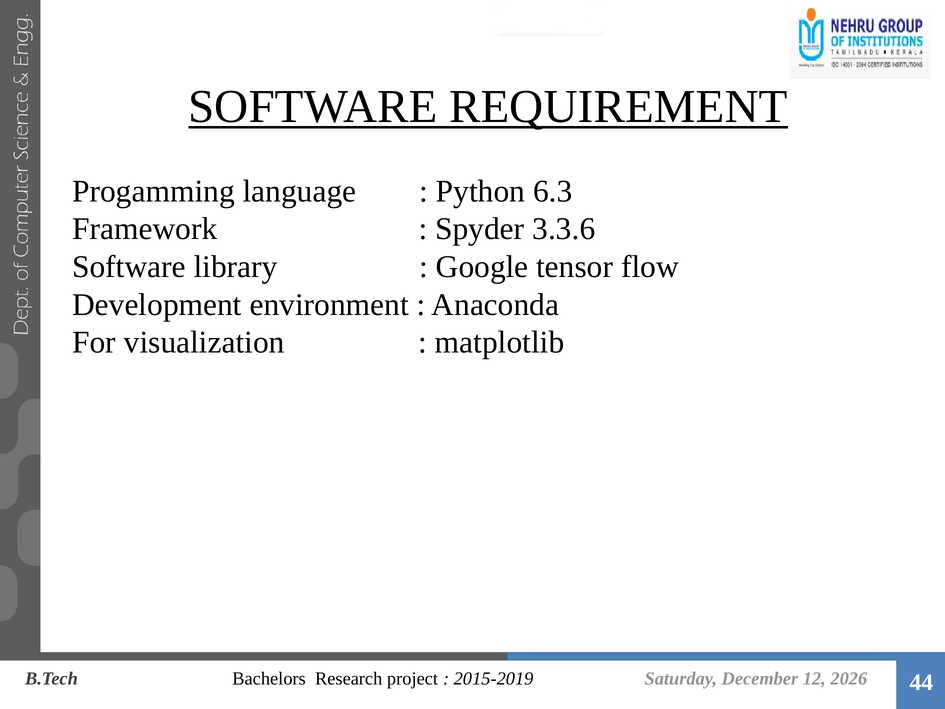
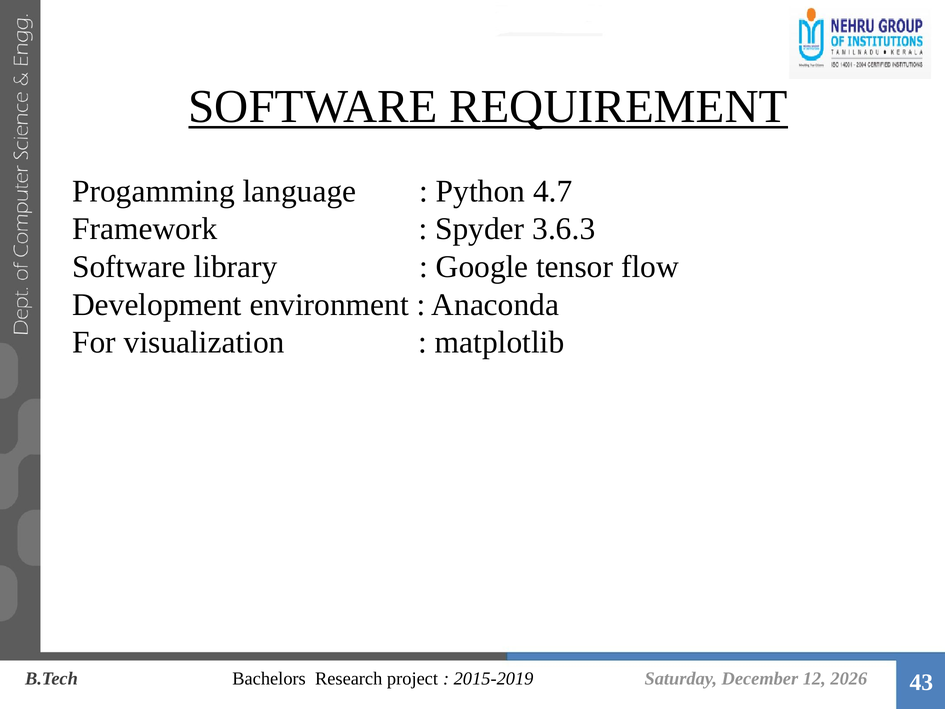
6.3: 6.3 -> 4.7
3.3.6: 3.3.6 -> 3.6.3
44: 44 -> 43
